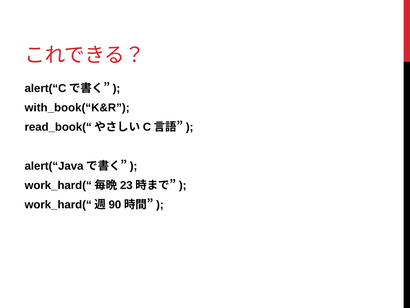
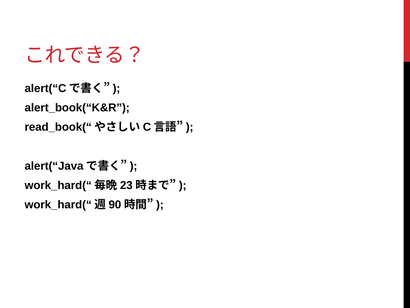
with_book(“K&R: with_book(“K&R -> alert_book(“K&R
